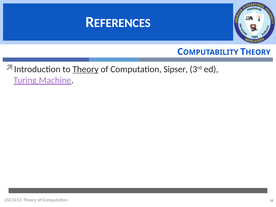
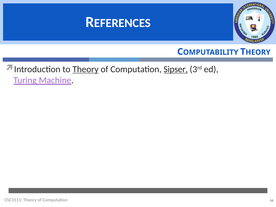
Sipser underline: none -> present
